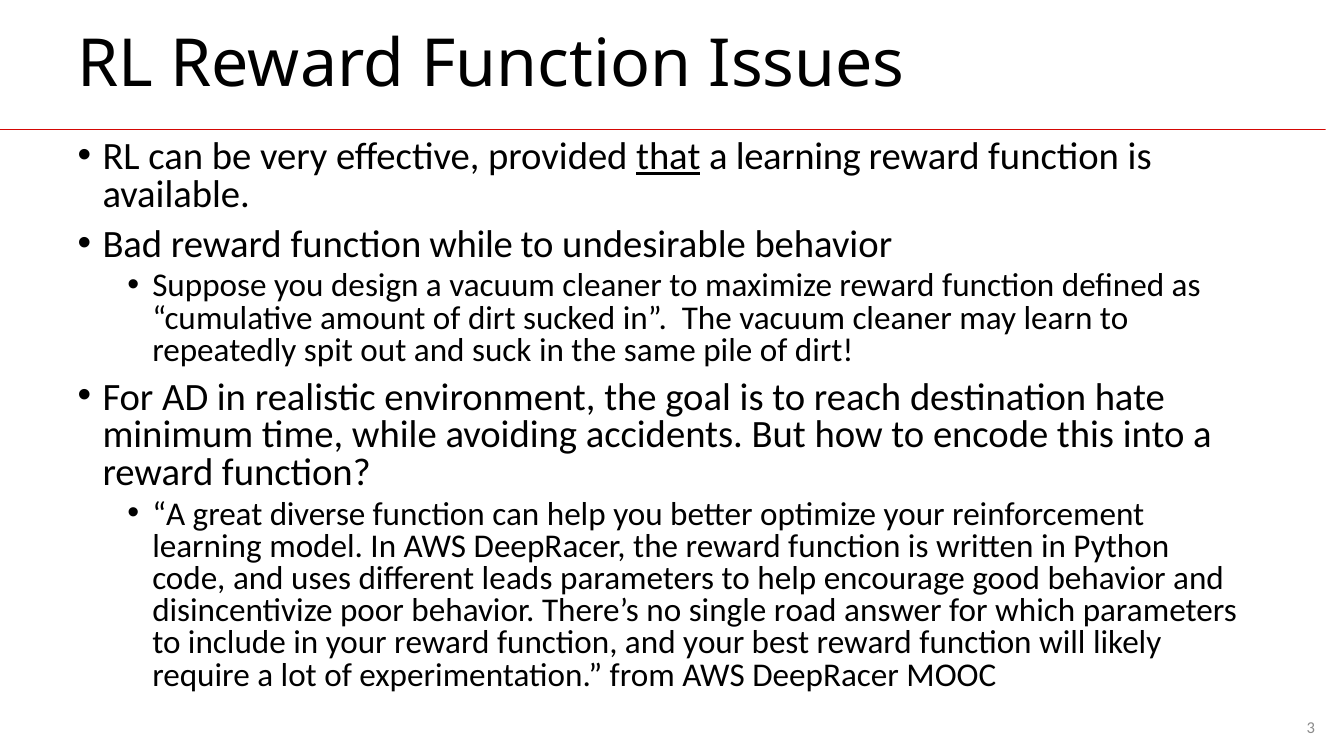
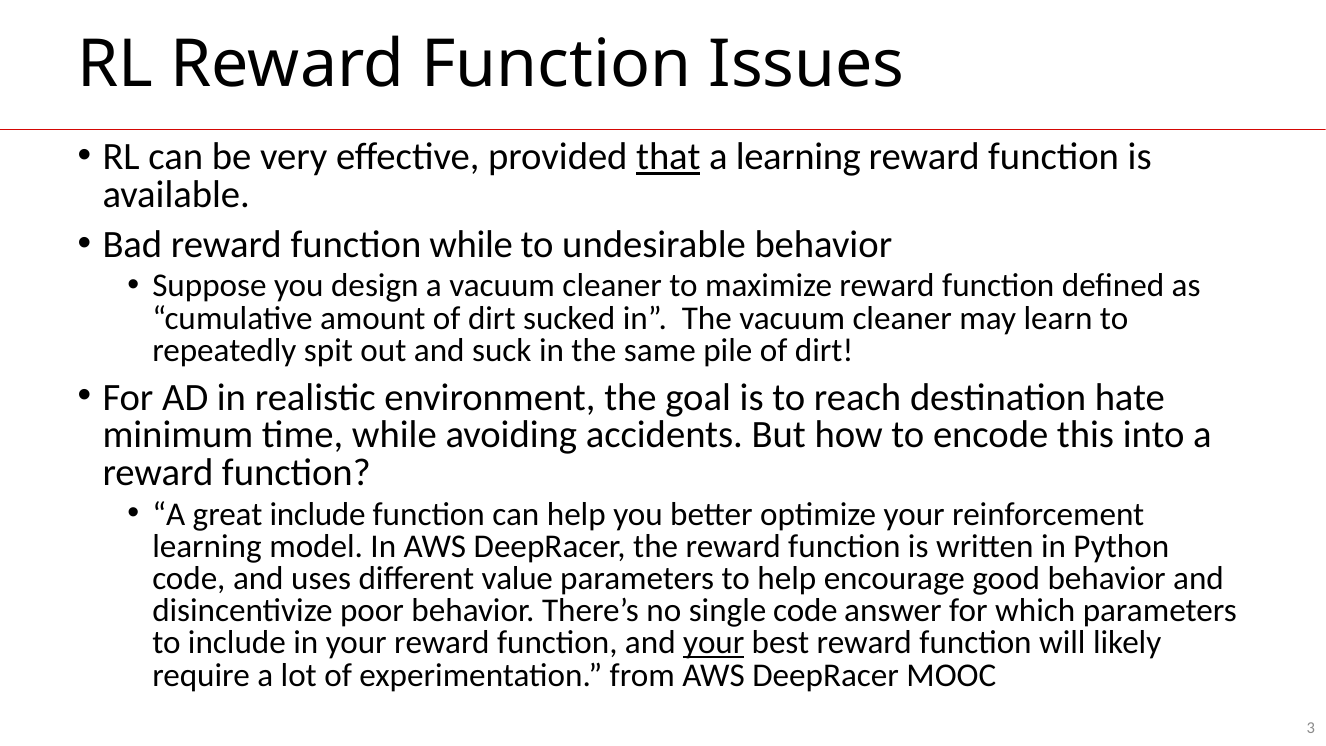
great diverse: diverse -> include
leads: leads -> value
single road: road -> code
your at (714, 643) underline: none -> present
